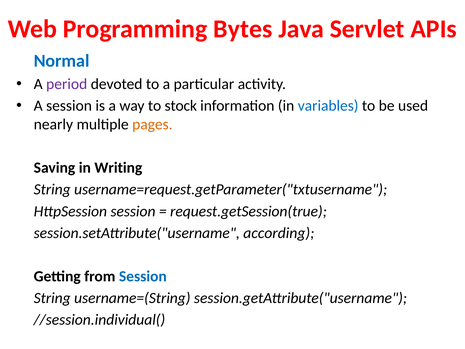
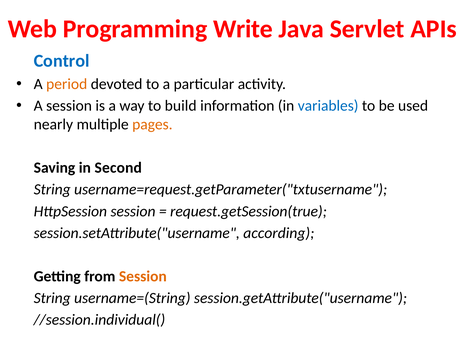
Bytes: Bytes -> Write
Normal: Normal -> Control
period colour: purple -> orange
stock: stock -> build
Writing: Writing -> Second
Session at (143, 276) colour: blue -> orange
